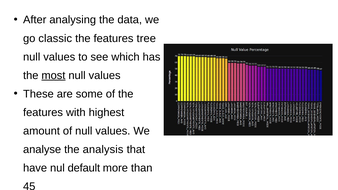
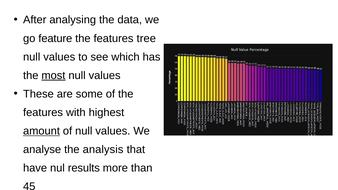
classic: classic -> feature
amount underline: none -> present
default: default -> results
